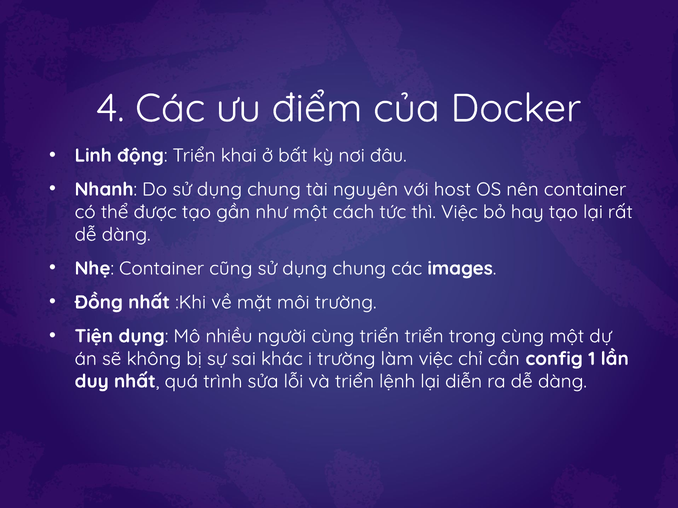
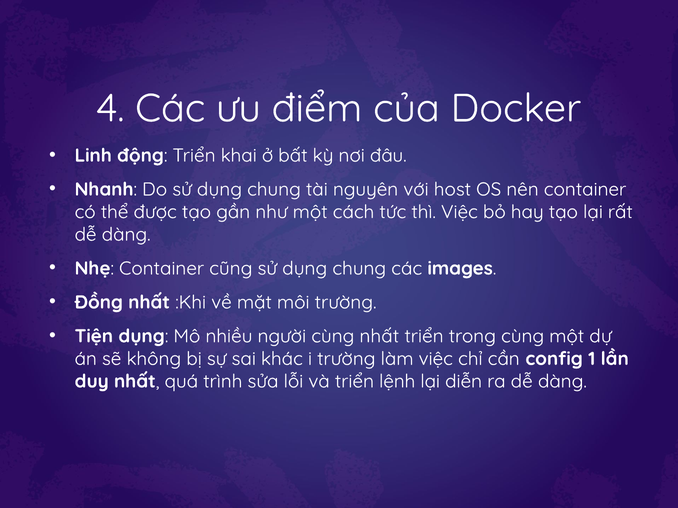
cùng triển: triển -> nhất
